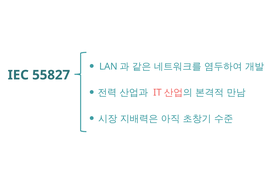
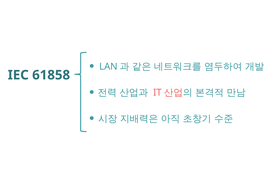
55827: 55827 -> 61858
